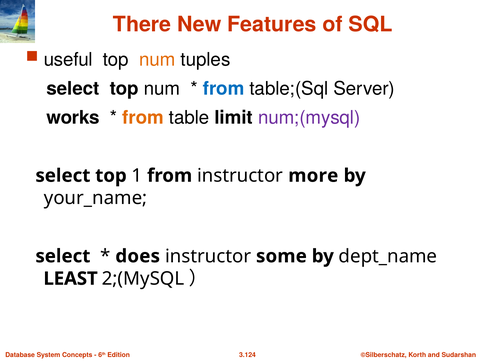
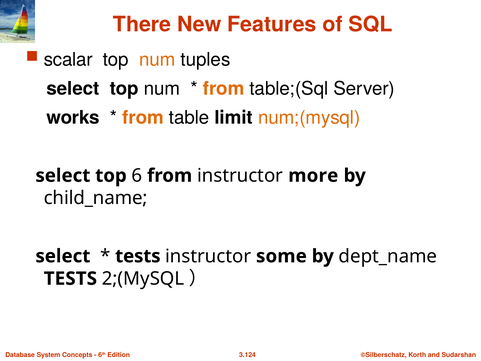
useful: useful -> scalar
from at (224, 88) colour: blue -> orange
num;(mysql colour: purple -> orange
1: 1 -> 6
your_name: your_name -> child_name
does at (138, 256): does -> tests
LEAST at (71, 278): LEAST -> TESTS
